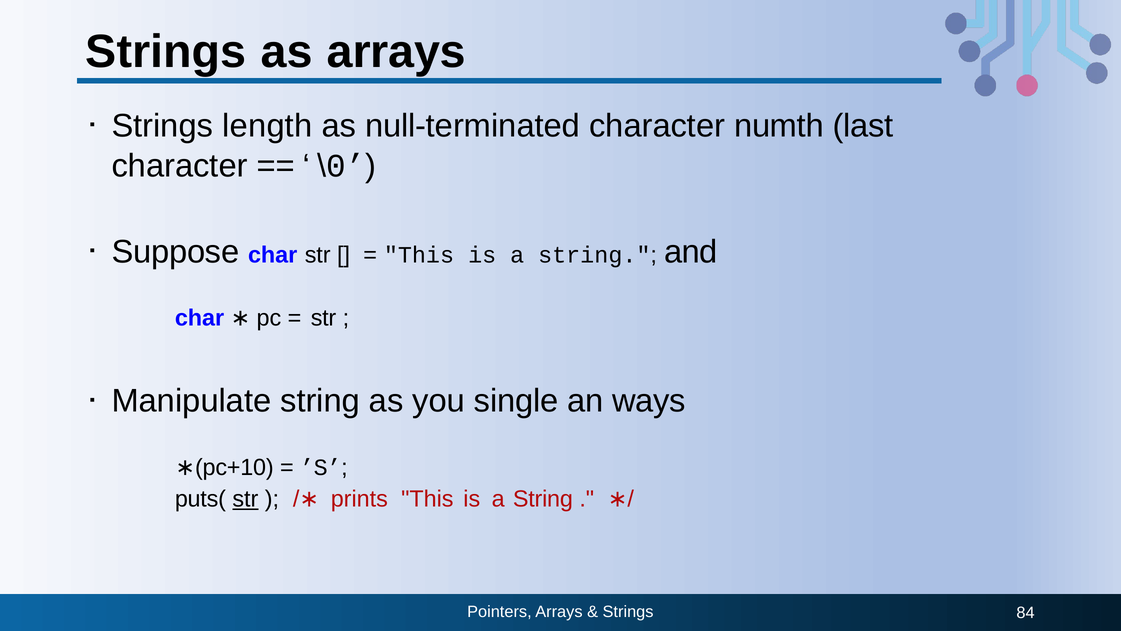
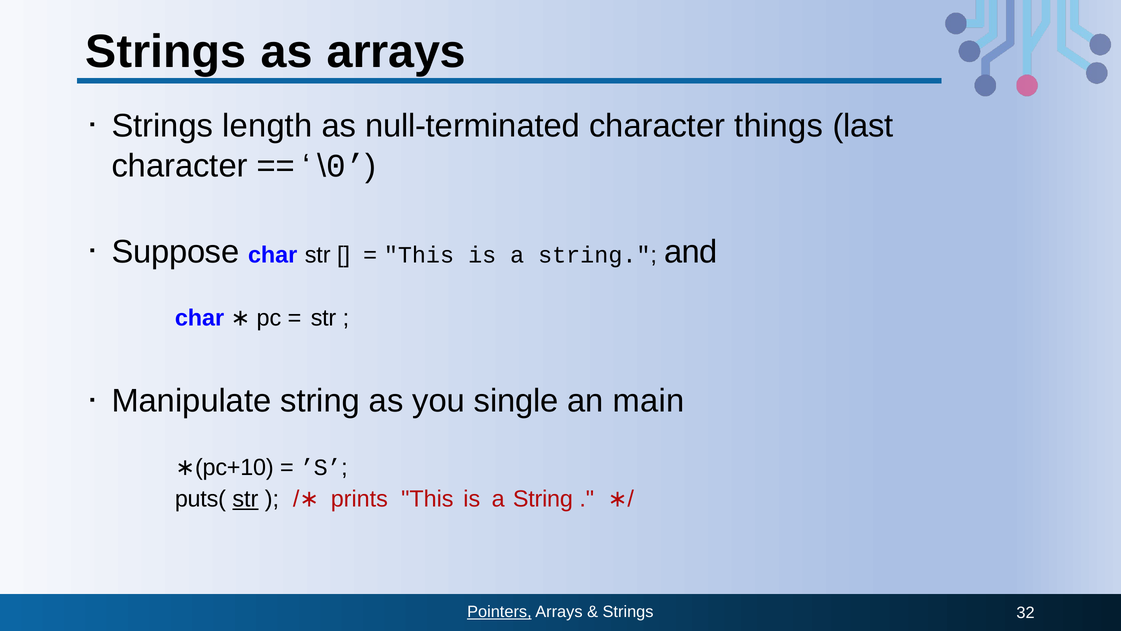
numth: numth -> things
ways: ways -> main
Pointers underline: none -> present
84: 84 -> 32
